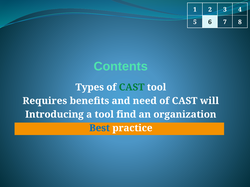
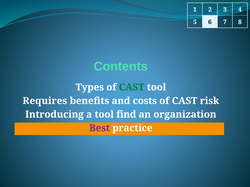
need: need -> costs
will: will -> risk
Best colour: blue -> purple
